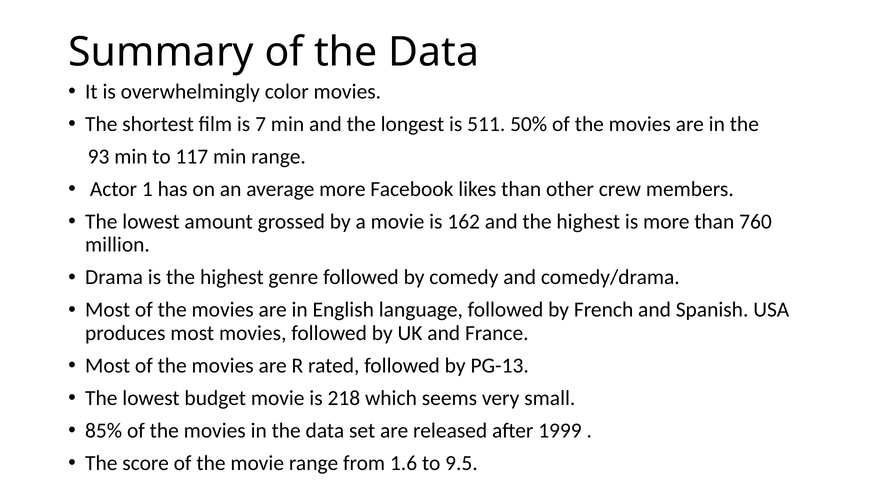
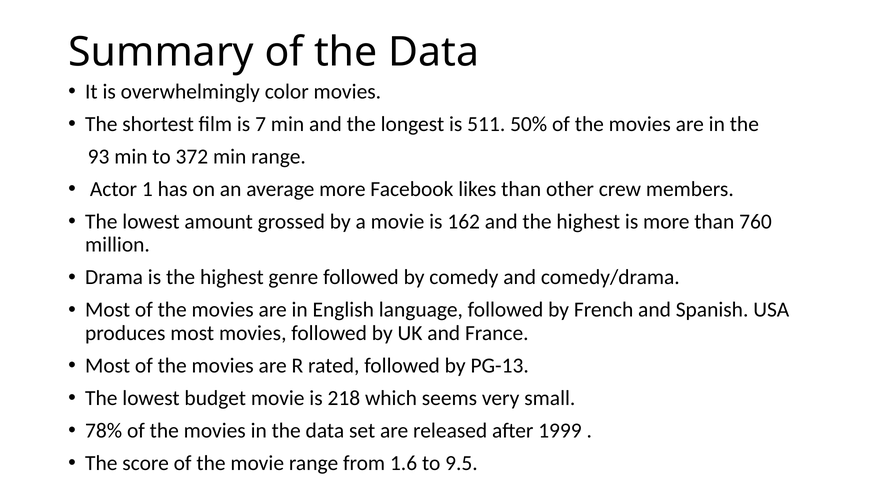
117: 117 -> 372
85%: 85% -> 78%
